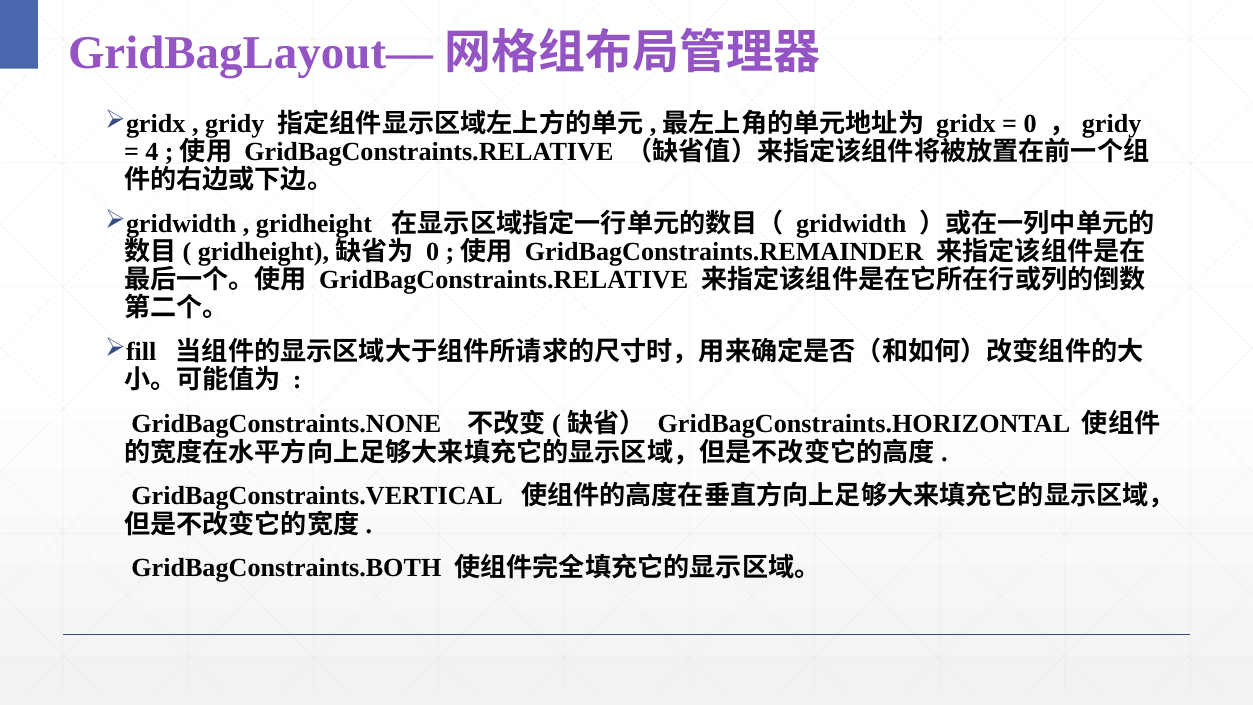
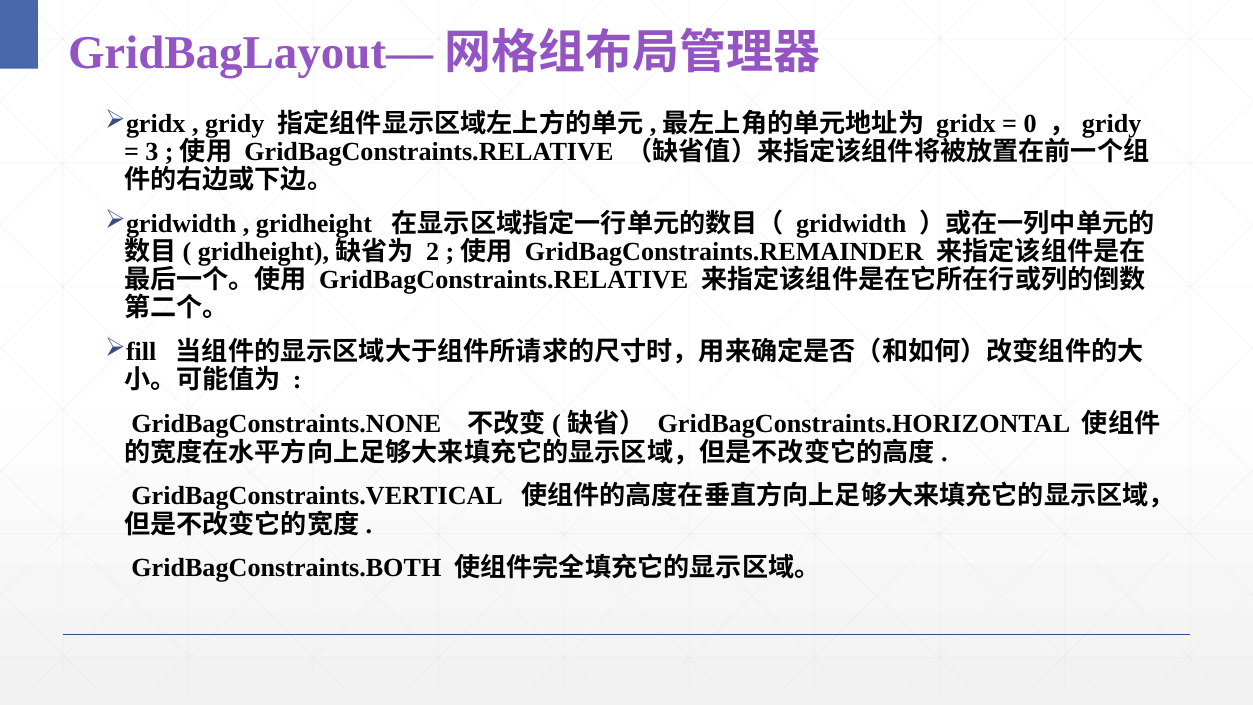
4: 4 -> 3
0 at (433, 252): 0 -> 2
